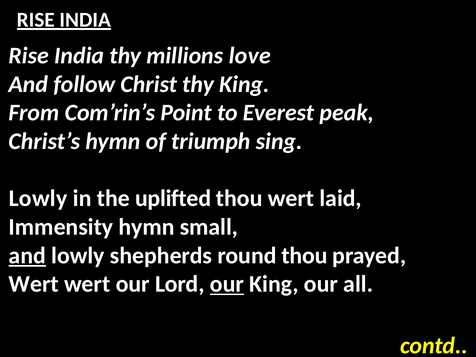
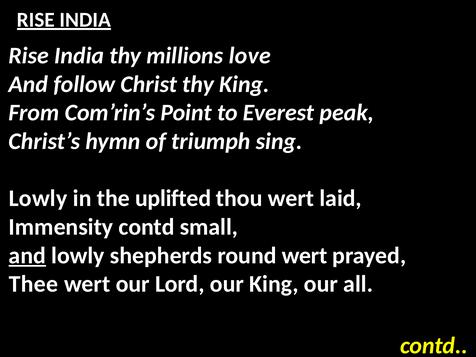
Immensity hymn: hymn -> contd
round thou: thou -> wert
Wert at (34, 284): Wert -> Thee
our at (227, 284) underline: present -> none
